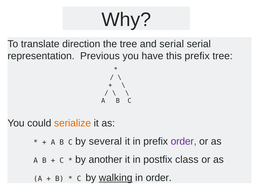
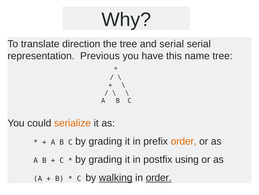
this prefix: prefix -> name
C by several: several -> grading
order at (184, 141) colour: purple -> orange
another at (105, 159): another -> grading
class: class -> using
order at (159, 177) underline: none -> present
